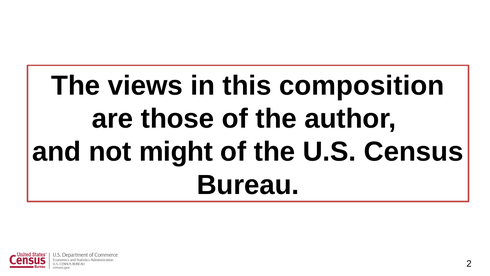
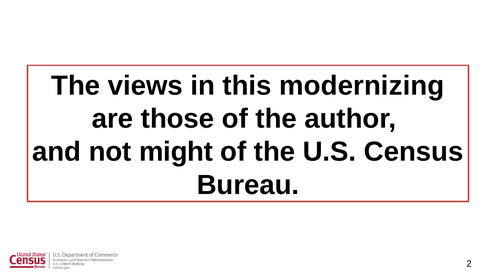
composition: composition -> modernizing
